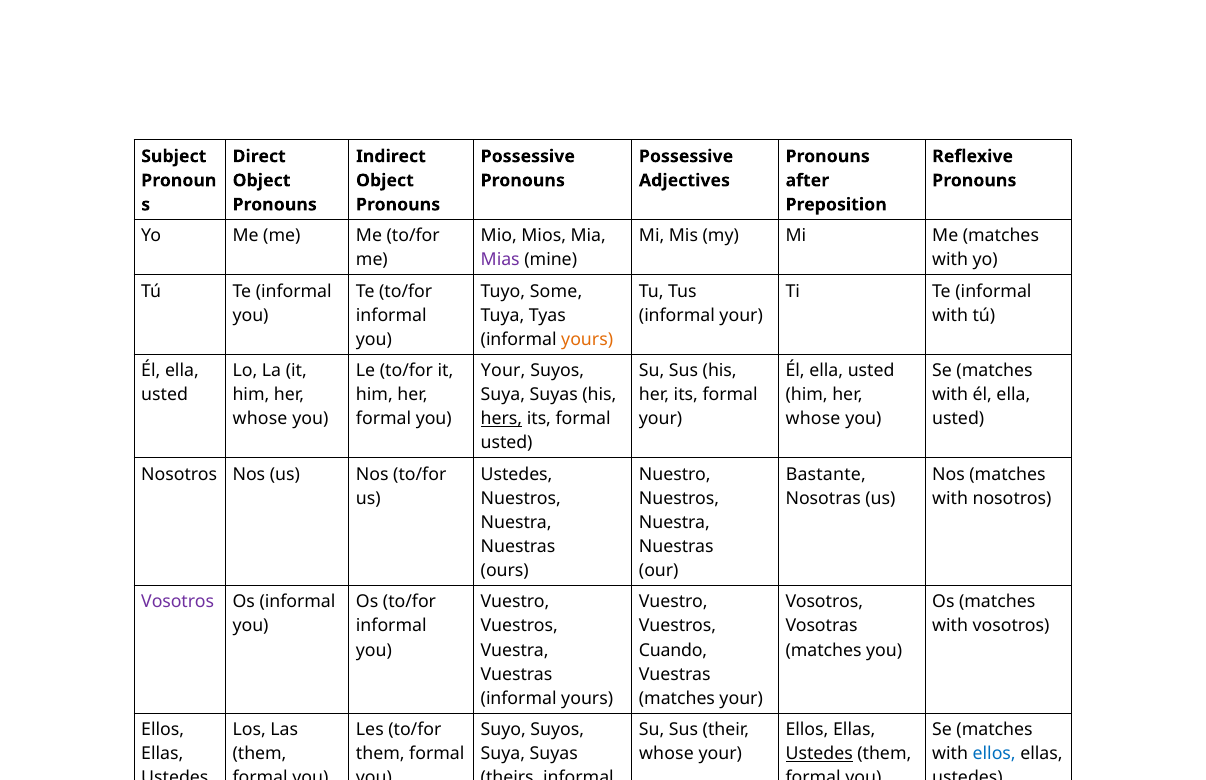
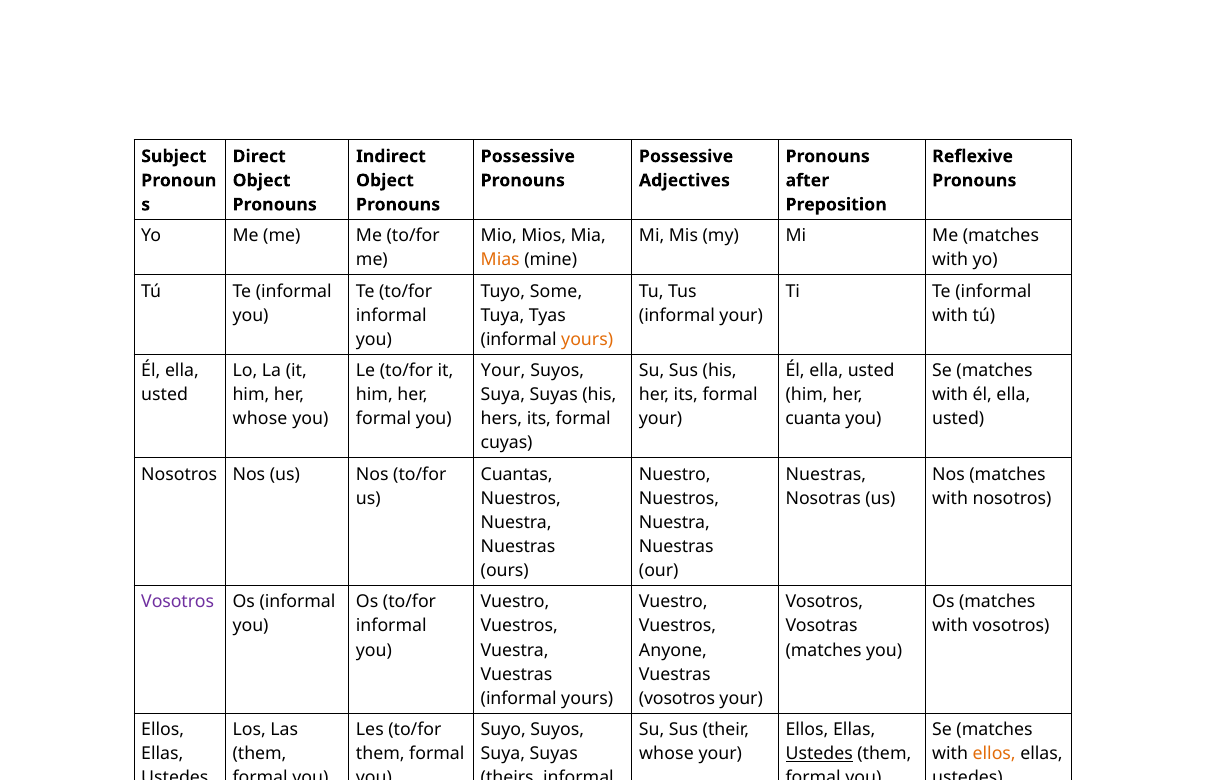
Mias colour: purple -> orange
hers underline: present -> none
whose at (813, 419): whose -> cuanta
usted at (507, 443): usted -> cuyas
Ustedes at (517, 474): Ustedes -> Cuantas
Bastante at (826, 474): Bastante -> Nuestras
Cuando: Cuando -> Anyone
matches at (677, 699): matches -> vosotros
ellos at (994, 754) colour: blue -> orange
